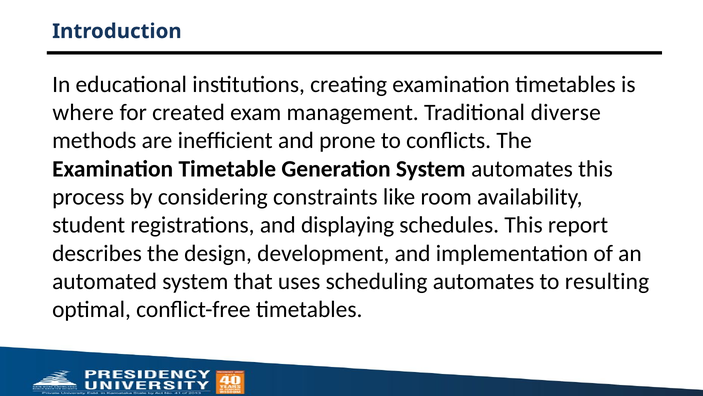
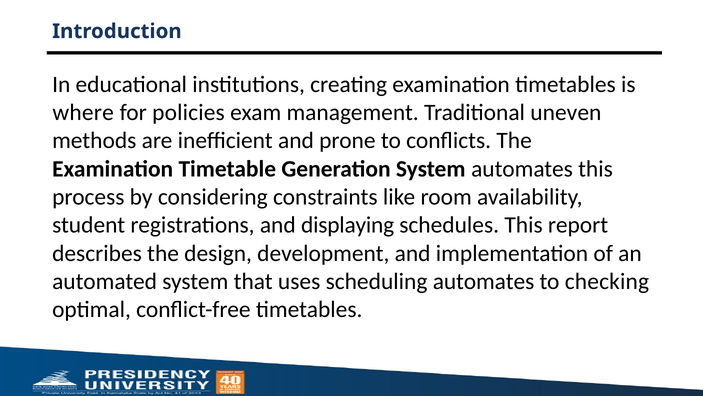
created: created -> policies
diverse: diverse -> uneven
resulting: resulting -> checking
